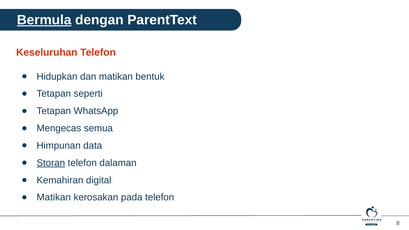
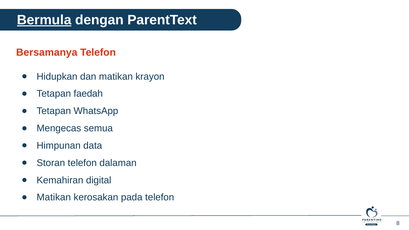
Keseluruhan: Keseluruhan -> Bersamanya
bentuk: bentuk -> krayon
seperti: seperti -> faedah
Storan underline: present -> none
